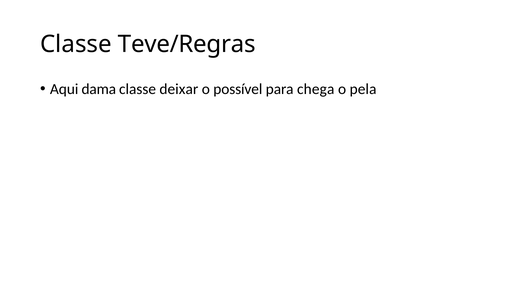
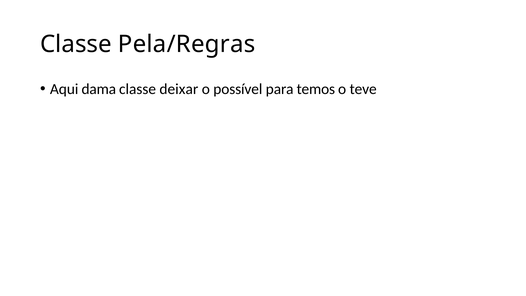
Teve/Regras: Teve/Regras -> Pela/Regras
chega: chega -> temos
pela: pela -> teve
